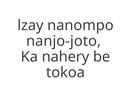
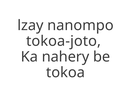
nanjo-joto: nanjo-joto -> tokoa-joto
